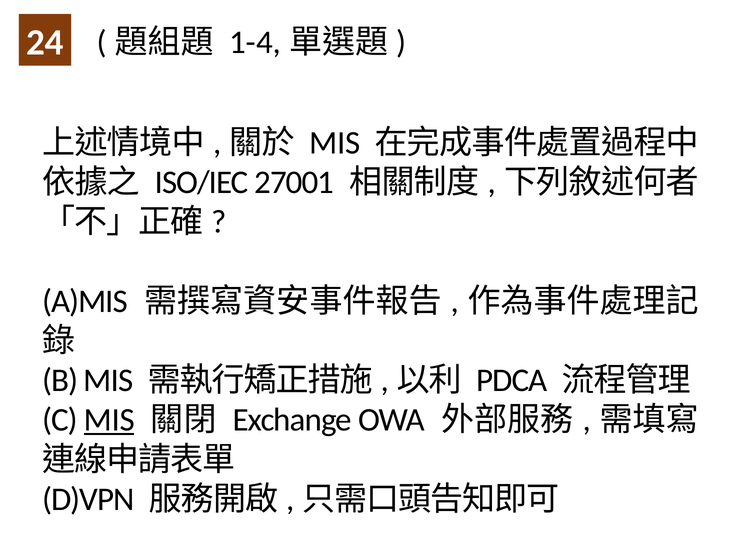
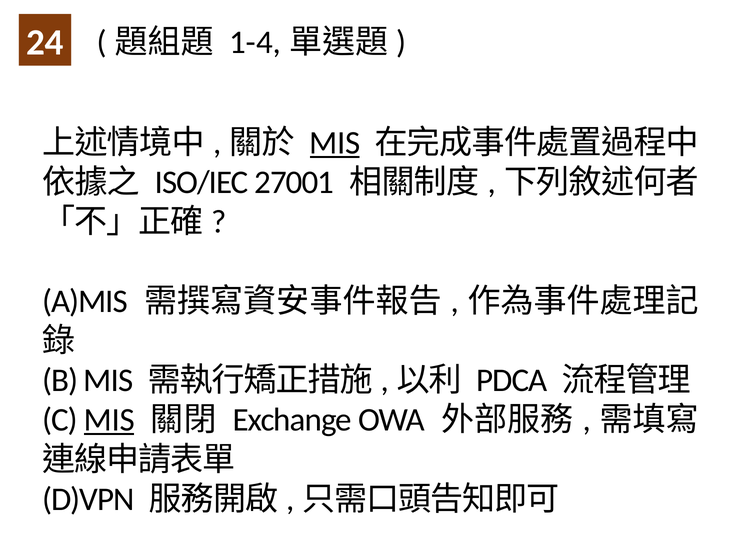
MIS at (335, 143) underline: none -> present
